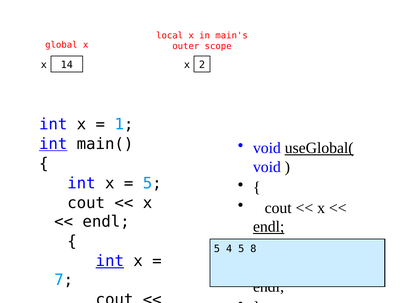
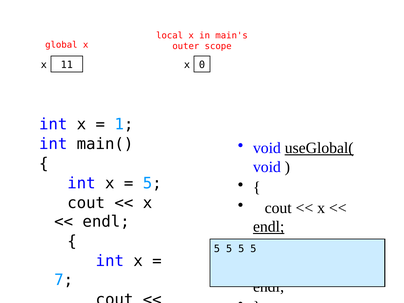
14: 14 -> 11
2: 2 -> 0
int at (53, 144) underline: present -> none
4 at (229, 249): 4 -> 5
8 at (253, 249): 8 -> 5
int at (110, 261) underline: present -> none
